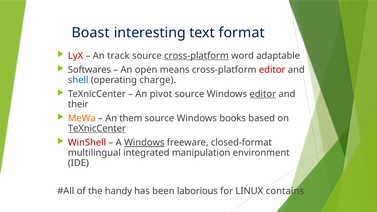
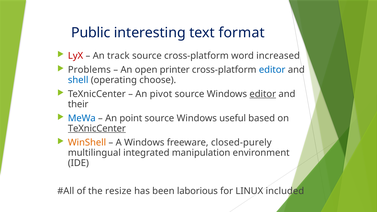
Boast: Boast -> Public
cross-platform at (196, 56) underline: present -> none
adaptable: adaptable -> increased
Softwares: Softwares -> Problems
means: means -> printer
editor at (272, 70) colour: red -> blue
charge: charge -> choose
MeWa colour: orange -> blue
them: them -> point
books: books -> useful
WinShell colour: red -> orange
Windows at (144, 143) underline: present -> none
closed-format: closed-format -> closed-purely
handy: handy -> resize
contains: contains -> included
